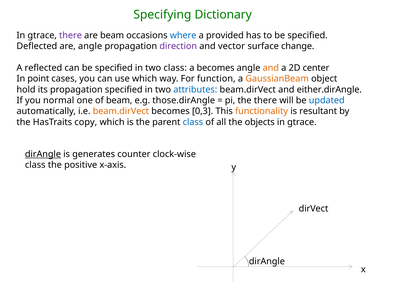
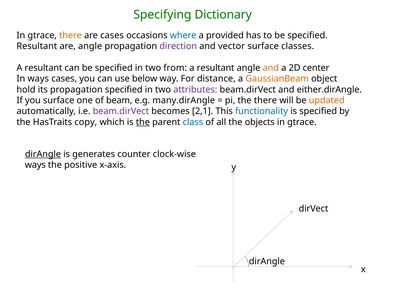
there at (71, 35) colour: purple -> orange
are beam: beam -> cases
Deflected at (37, 46): Deflected -> Resultant
change: change -> classes
reflected at (43, 68): reflected -> resultant
two class: class -> from
becomes at (216, 68): becomes -> resultant
In point: point -> ways
use which: which -> below
function: function -> distance
attributes colour: blue -> purple
you normal: normal -> surface
those.dirAngle: those.dirAngle -> many.dirAngle
updated colour: blue -> orange
beam.dirVect at (121, 111) colour: orange -> purple
0,3: 0,3 -> 2,1
functionality colour: orange -> blue
is resultant: resultant -> specified
the at (143, 122) underline: none -> present
class at (35, 165): class -> ways
